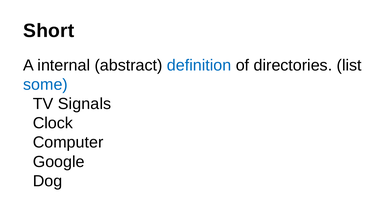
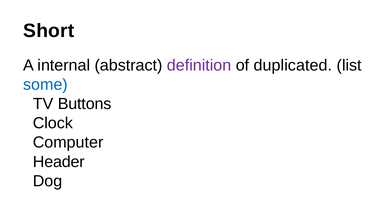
definition colour: blue -> purple
directories: directories -> duplicated
Signals: Signals -> Buttons
Google: Google -> Header
